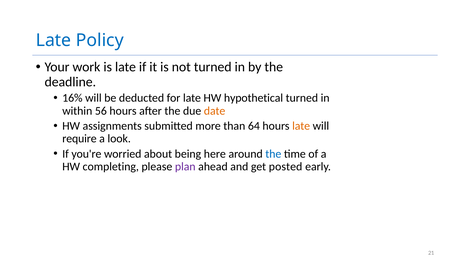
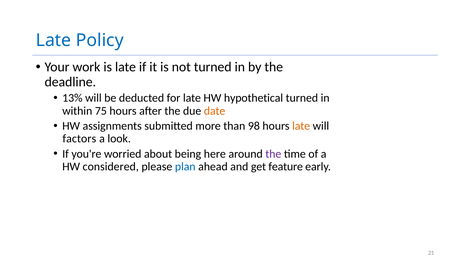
16%: 16% -> 13%
56: 56 -> 75
64: 64 -> 98
require: require -> factors
the at (273, 153) colour: blue -> purple
completing: completing -> considered
plan colour: purple -> blue
posted: posted -> feature
